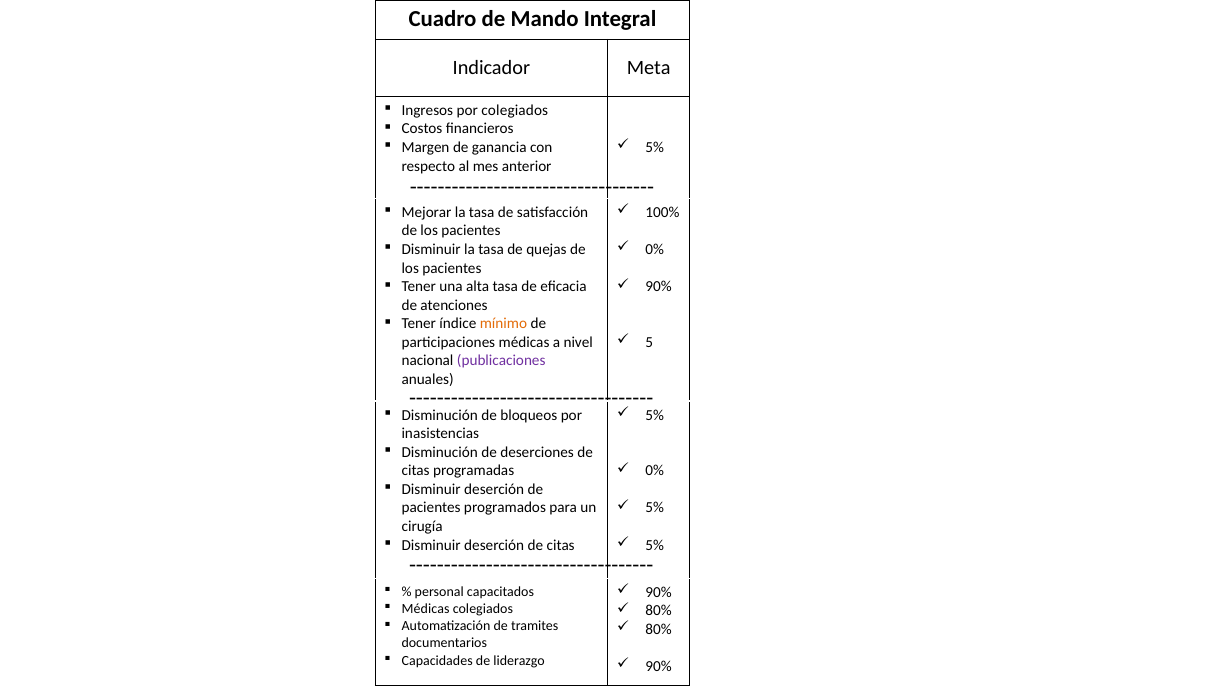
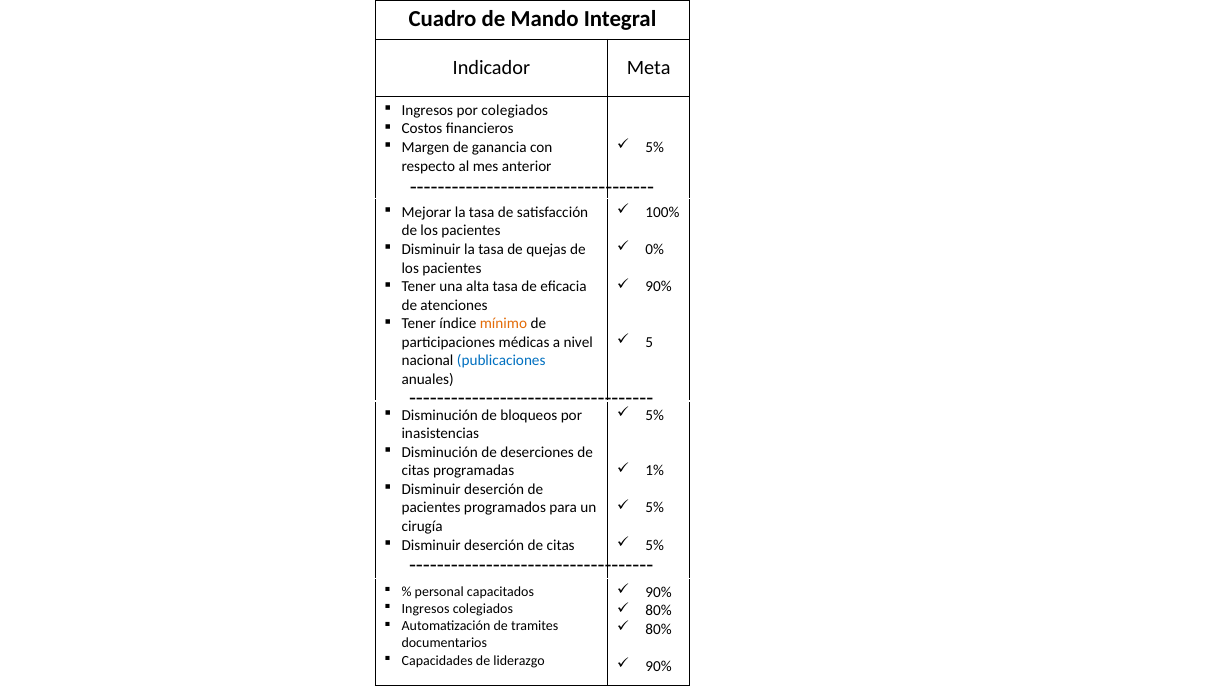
publicaciones colour: purple -> blue
0% at (655, 471): 0% -> 1%
Médicas at (426, 608): Médicas -> Ingresos
